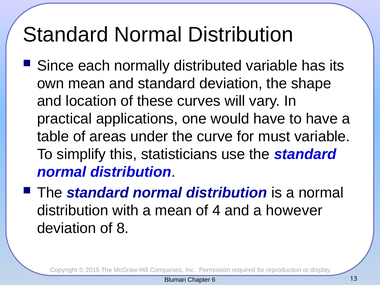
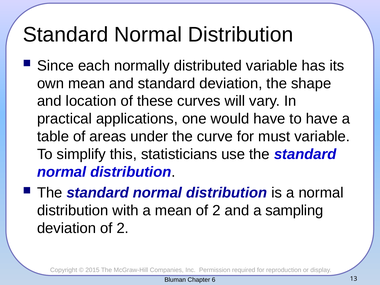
mean of 4: 4 -> 2
however: however -> sampling
deviation of 8: 8 -> 2
